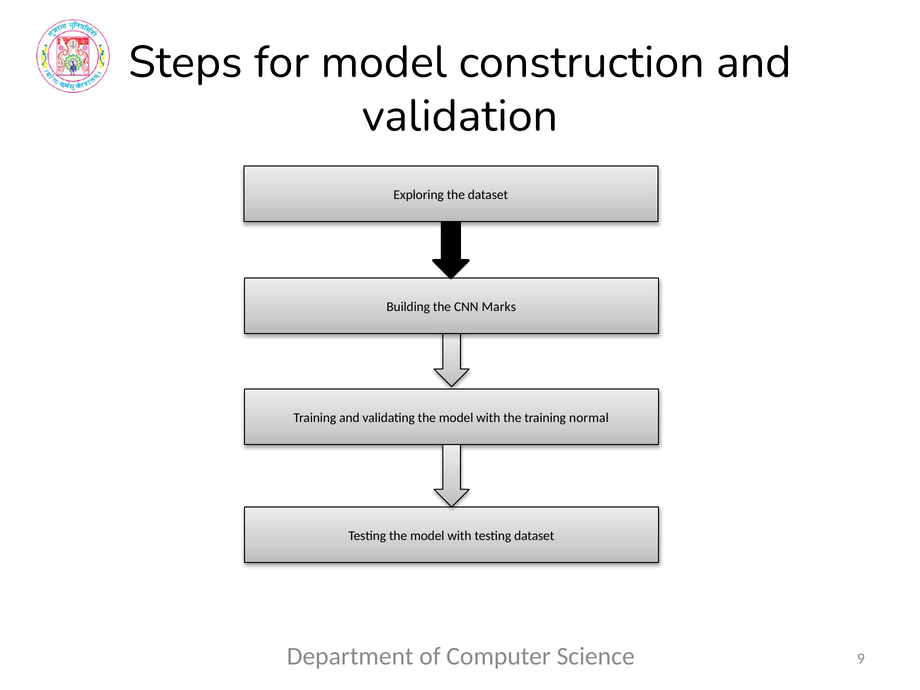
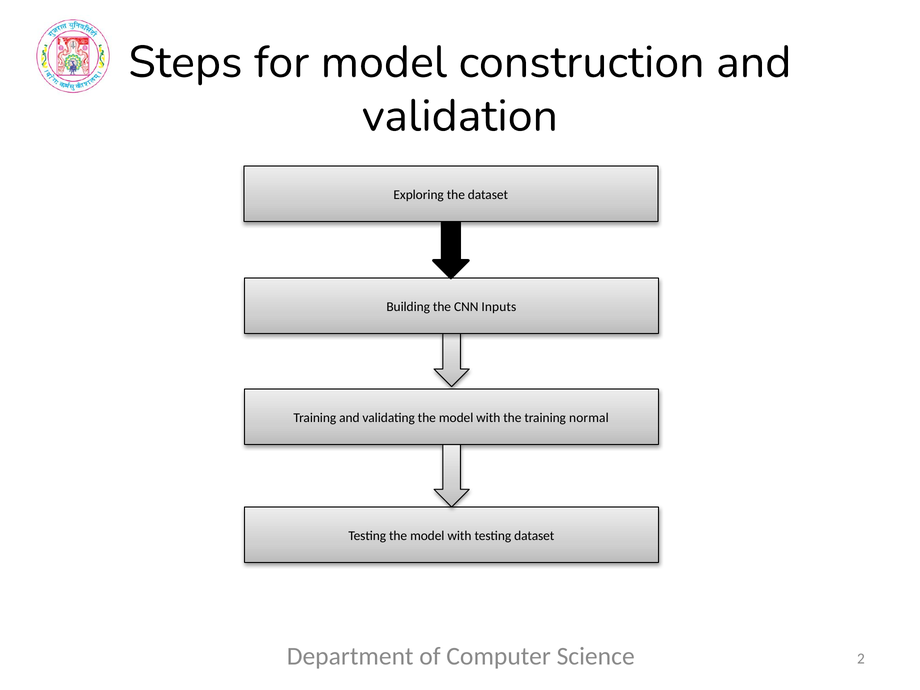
Marks: Marks -> Inputs
9: 9 -> 2
